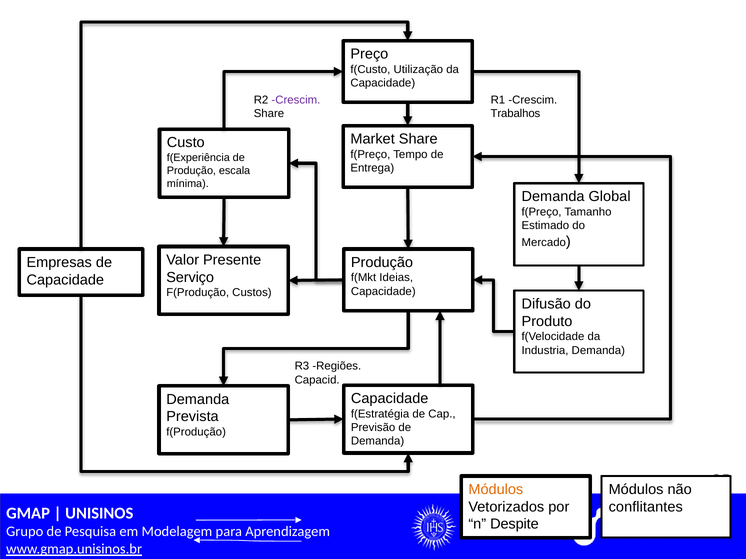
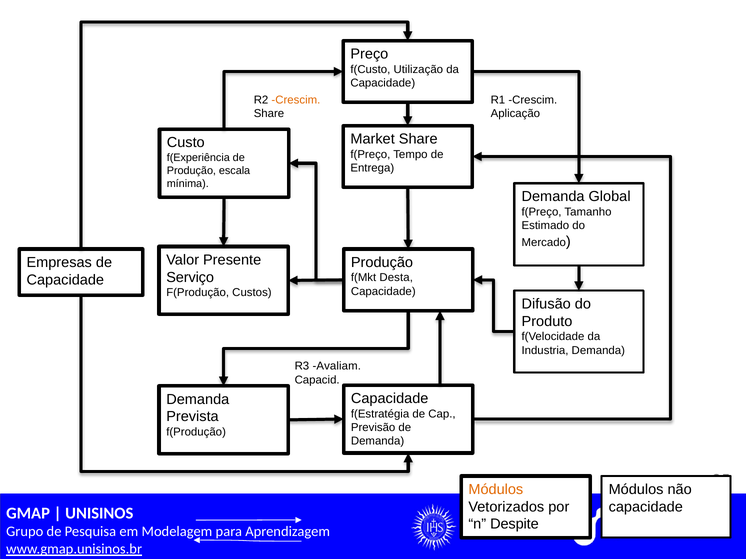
Crescim at (296, 100) colour: purple -> orange
Trabalhos: Trabalhos -> Aplicação
Ideias: Ideias -> Desta
Regiões: Regiões -> Avaliam
conflitantes at (646, 507): conflitantes -> capacidade
